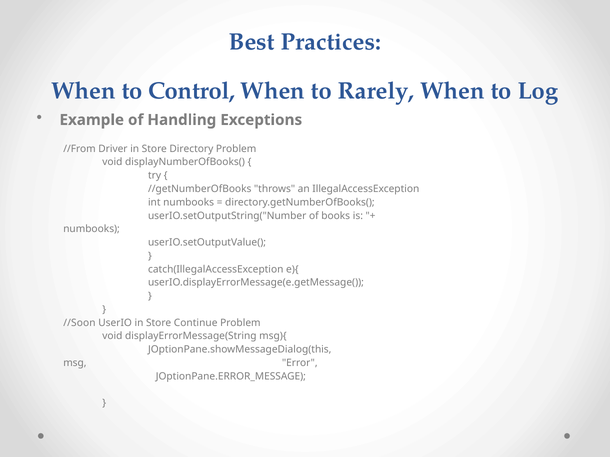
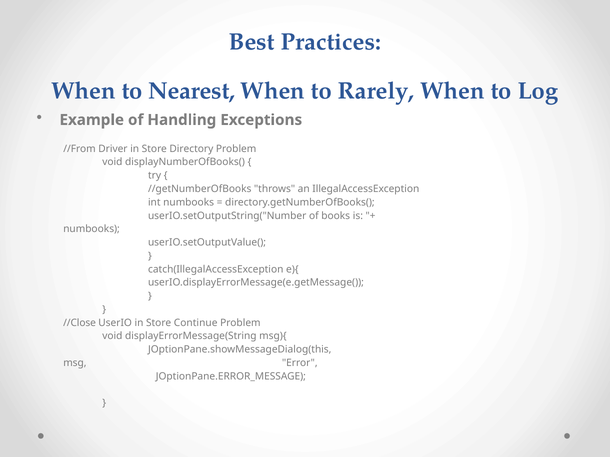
Control: Control -> Nearest
//Soon: //Soon -> //Close
